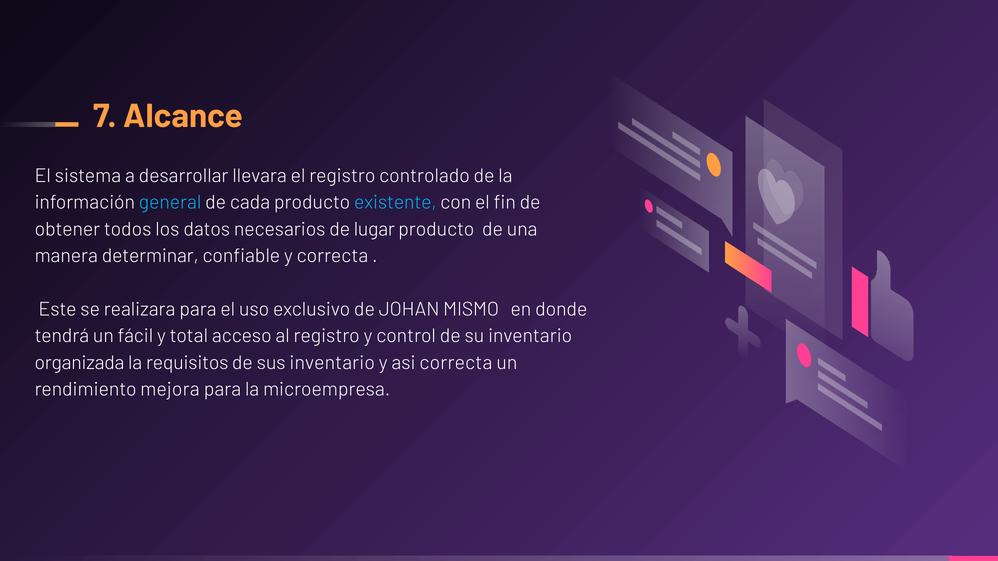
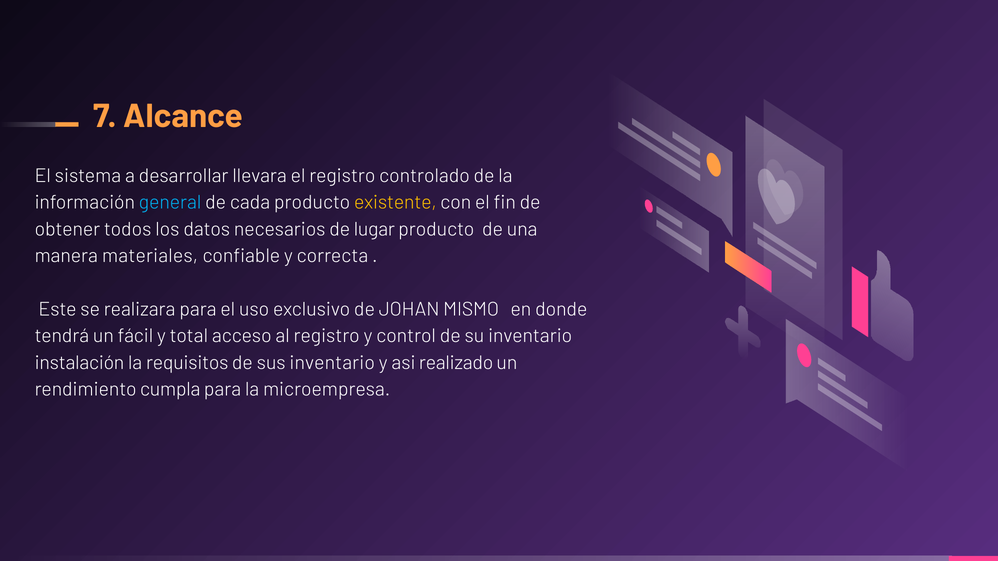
existente colour: light blue -> yellow
determinar: determinar -> materiales
organizada: organizada -> instalación
asi correcta: correcta -> realizado
mejora: mejora -> cumpla
